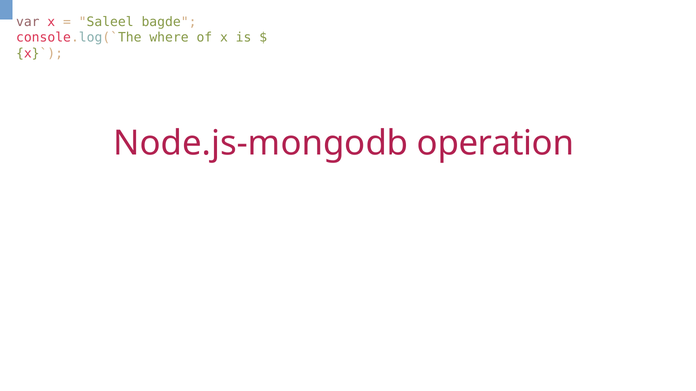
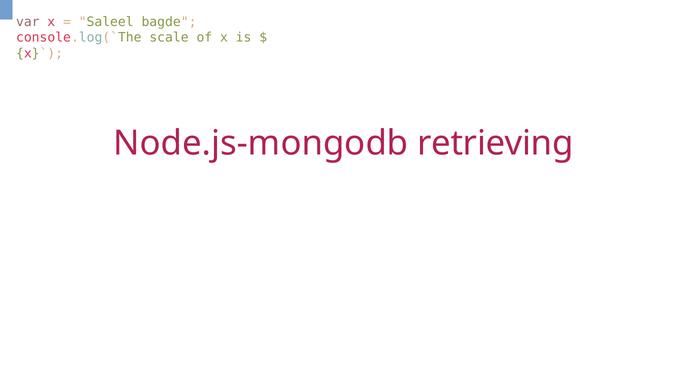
where: where -> scale
operation: operation -> retrieving
